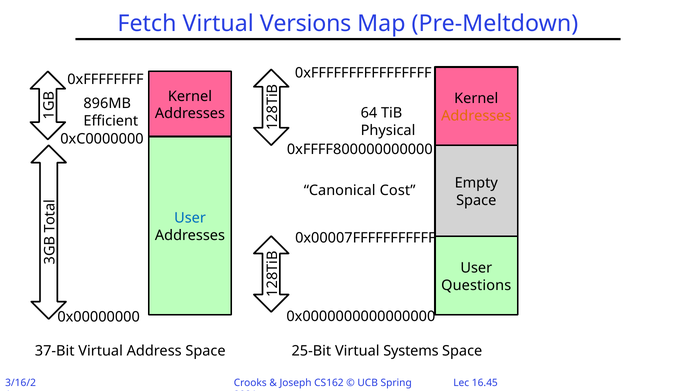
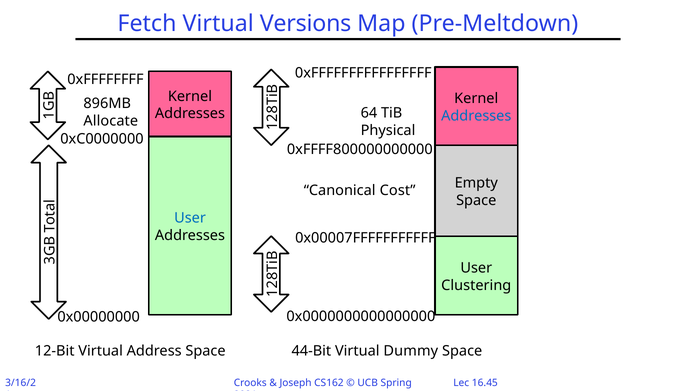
Addresses at (476, 116) colour: orange -> blue
Efficient: Efficient -> Allocate
Questions: Questions -> Clustering
37-Bit: 37-Bit -> 12-Bit
25-Bit: 25-Bit -> 44-Bit
Systems: Systems -> Dummy
